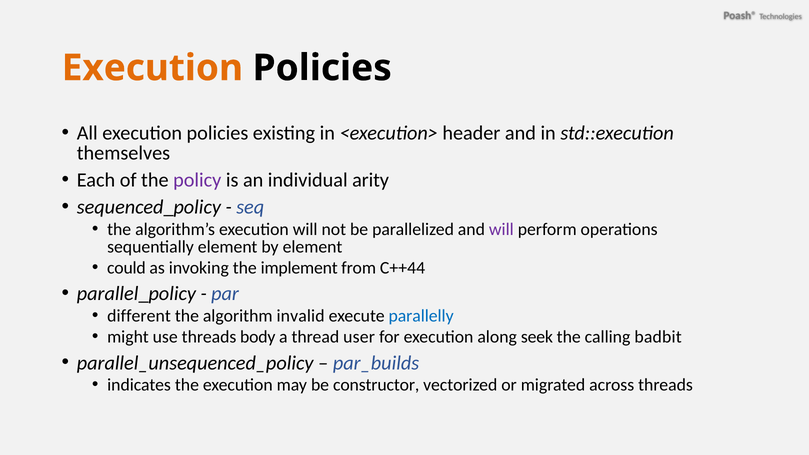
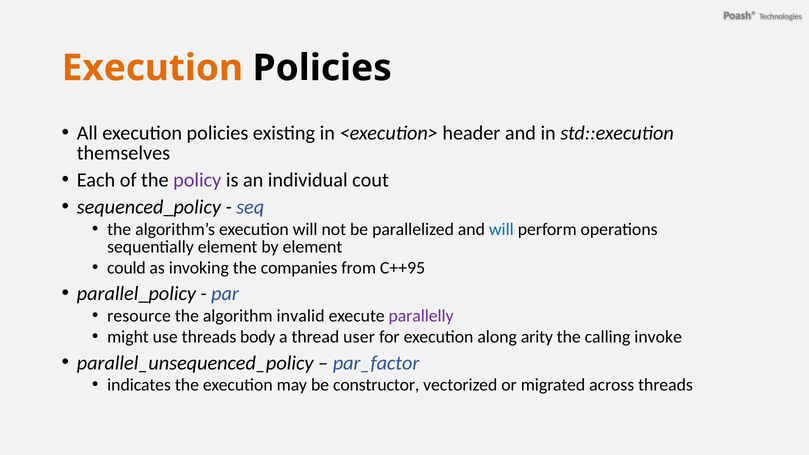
arity: arity -> cout
will at (501, 230) colour: purple -> blue
implement: implement -> companies
C++44: C++44 -> C++95
different: different -> resource
parallelly colour: blue -> purple
seek: seek -> arity
badbit: badbit -> invoke
par_builds: par_builds -> par_factor
